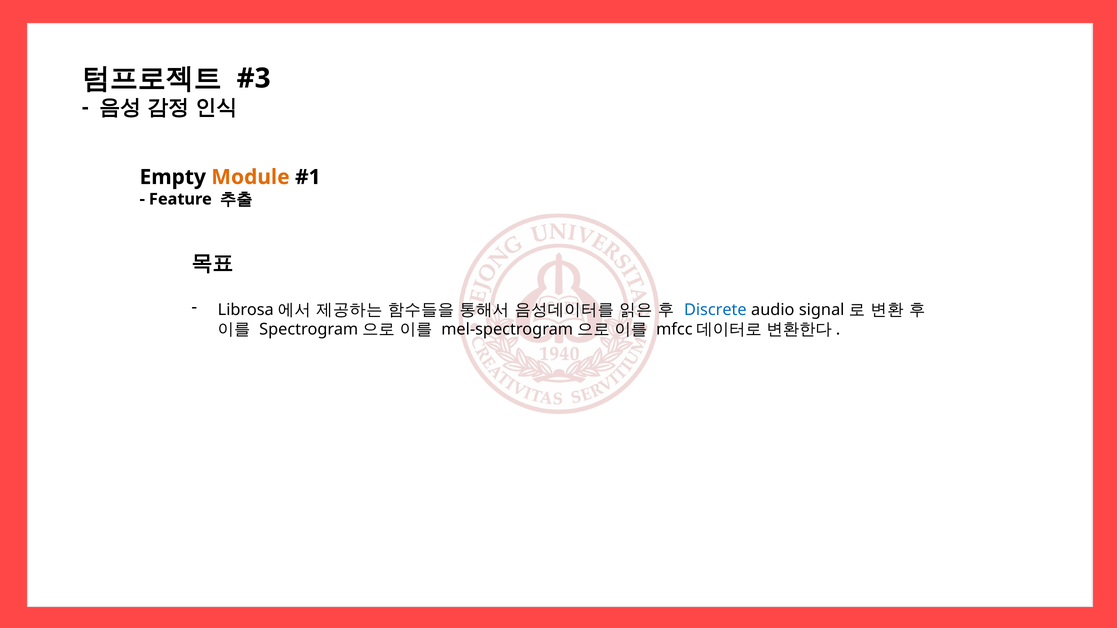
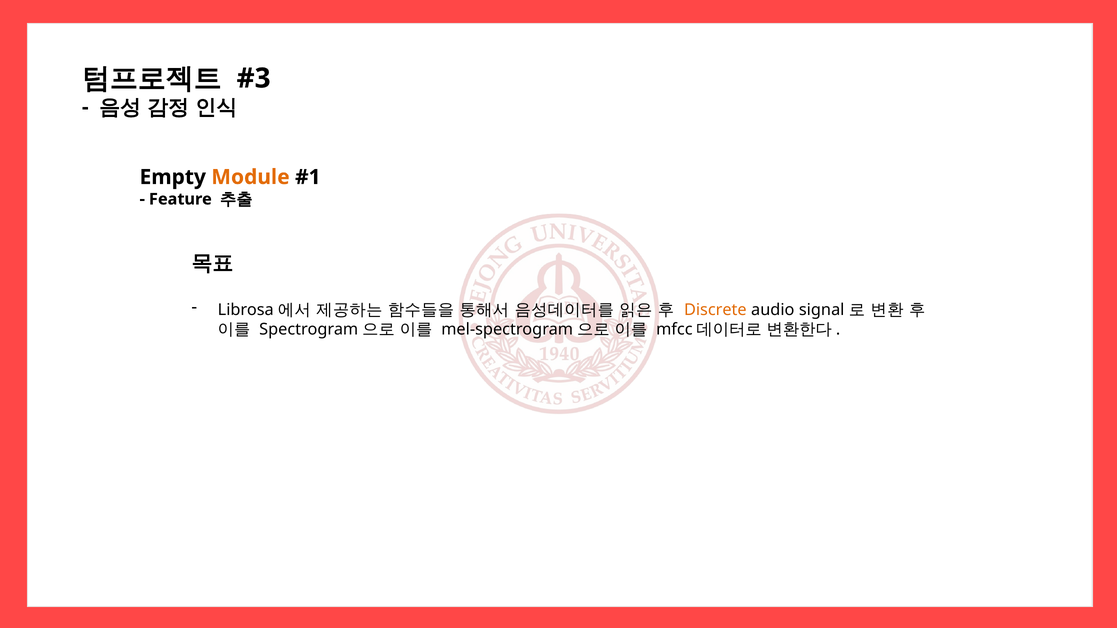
Discrete colour: blue -> orange
